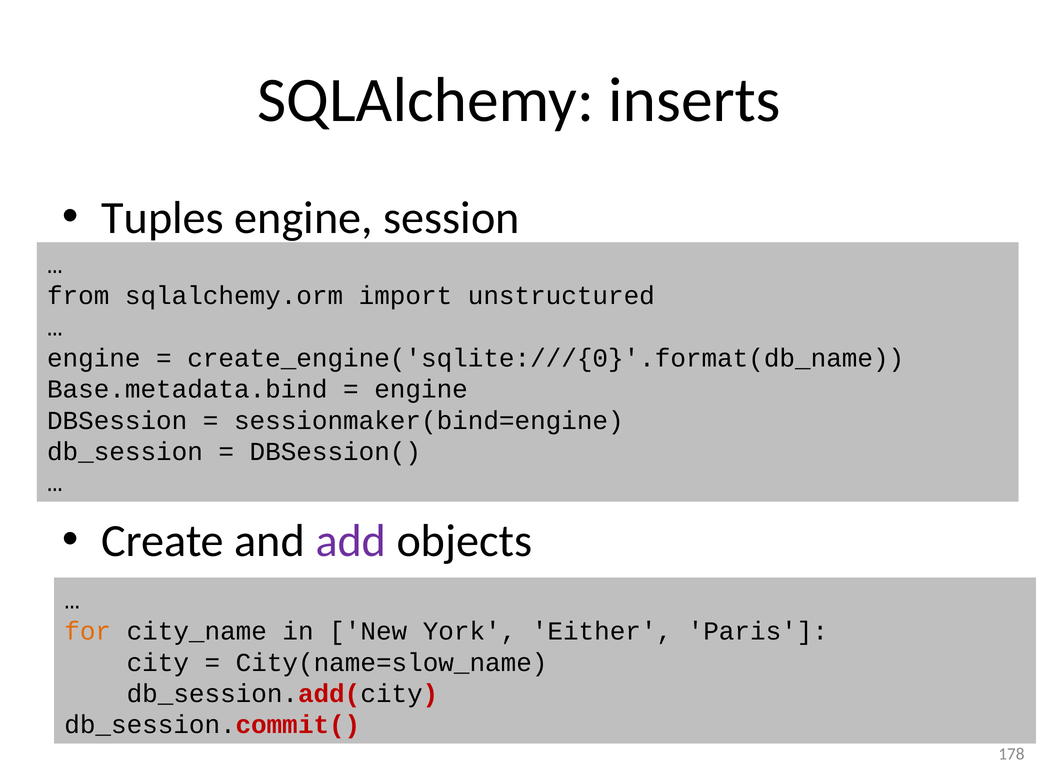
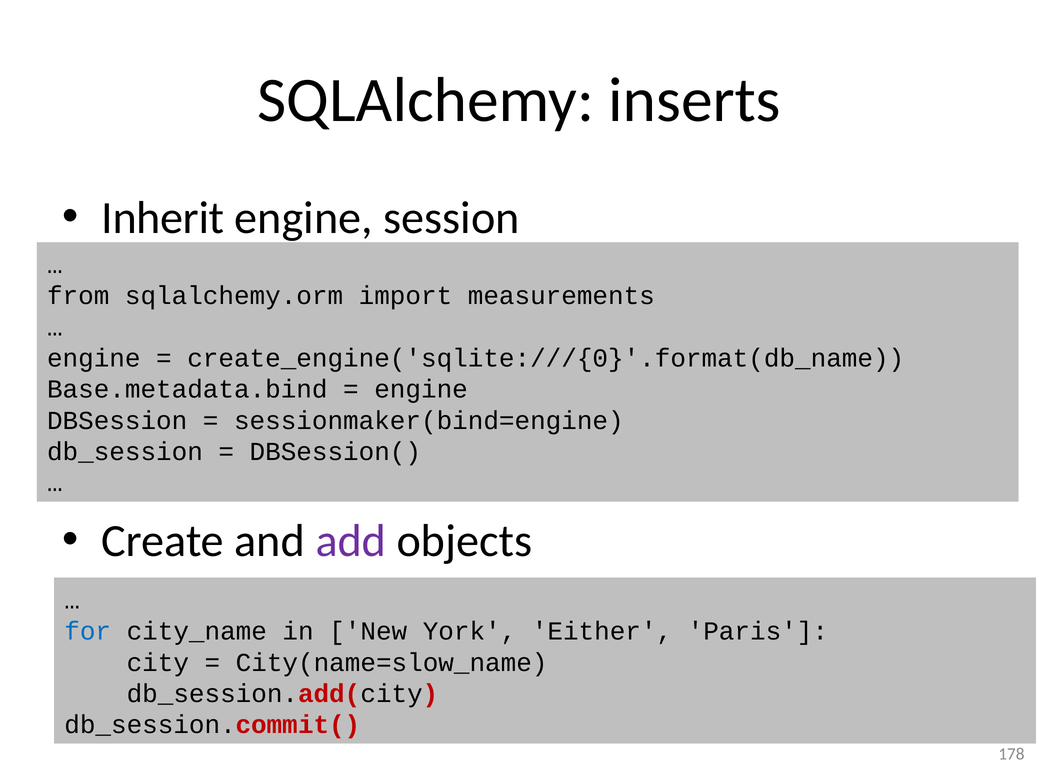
Tuples: Tuples -> Inherit
unstructured: unstructured -> measurements
for colour: orange -> blue
